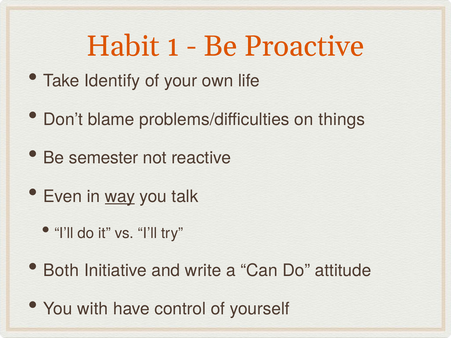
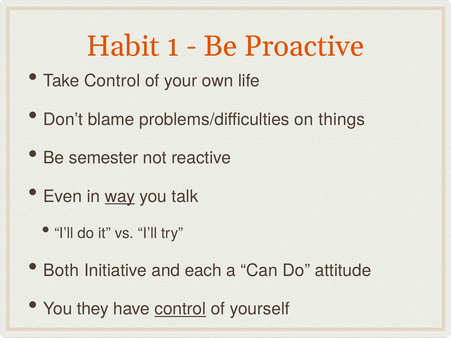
Take Identify: Identify -> Control
write: write -> each
with: with -> they
control at (180, 309) underline: none -> present
